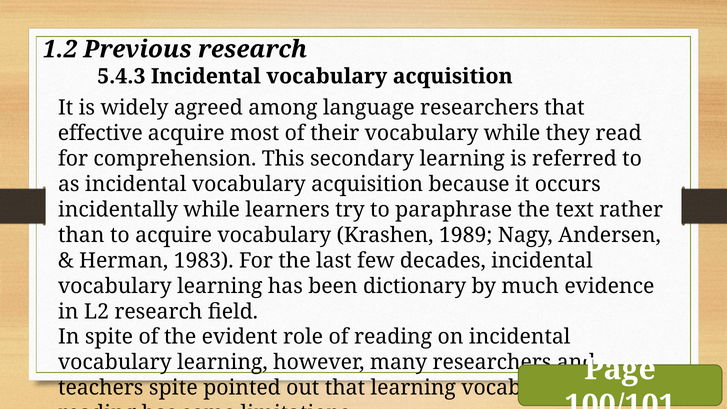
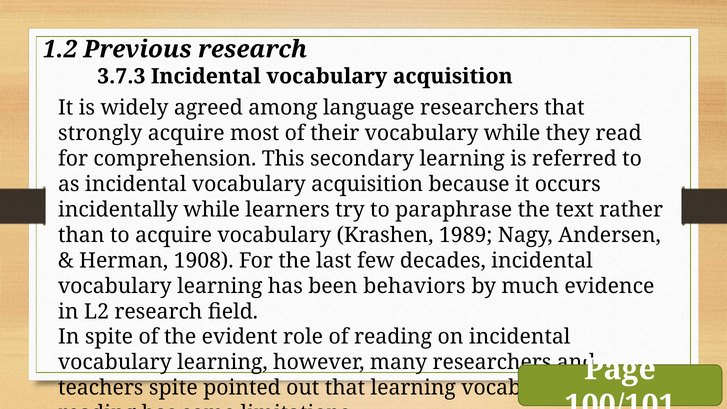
5.4.3: 5.4.3 -> 3.7.3
effective: effective -> strongly
1983: 1983 -> 1908
dictionary: dictionary -> behaviors
